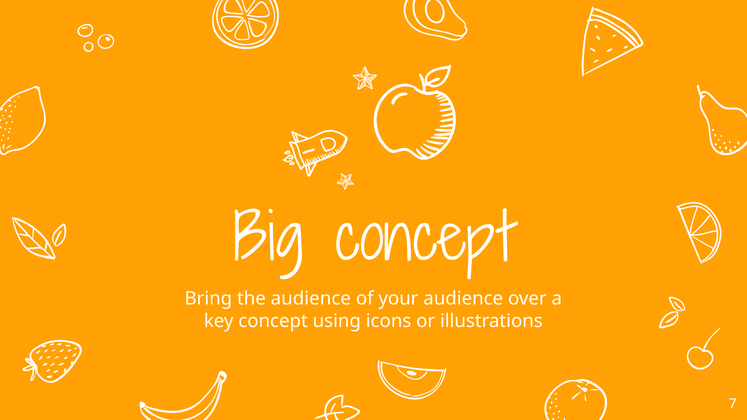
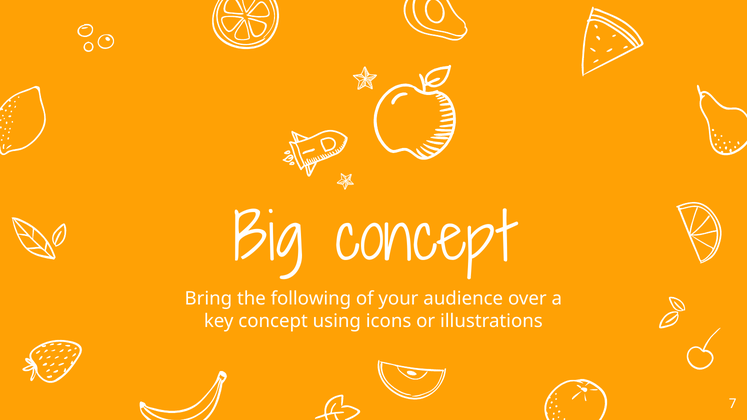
the audience: audience -> following
